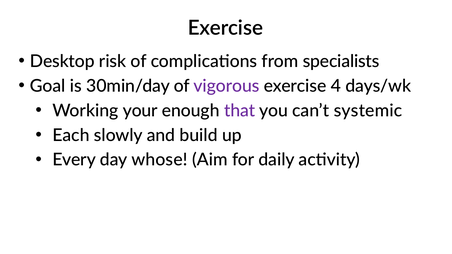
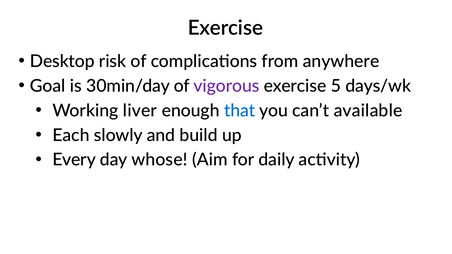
specialists: specialists -> anywhere
4: 4 -> 5
your: your -> liver
that colour: purple -> blue
systemic: systemic -> available
